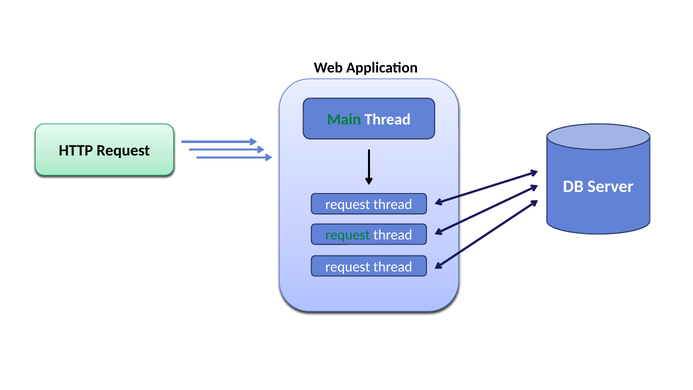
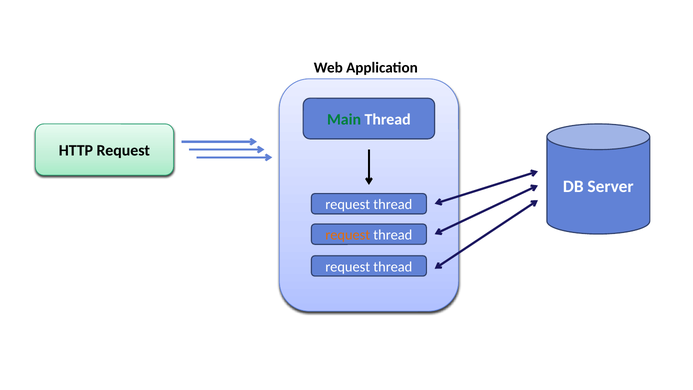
request at (348, 235) colour: green -> orange
